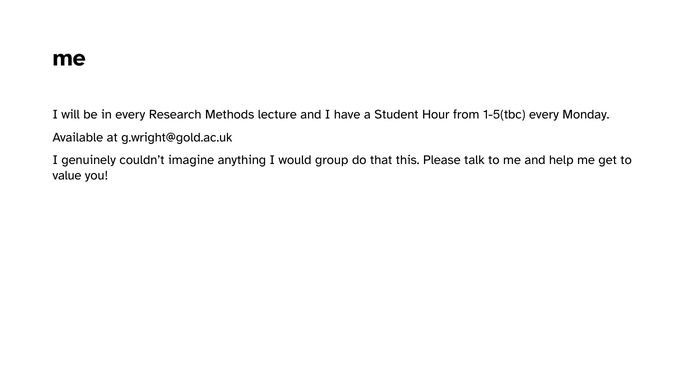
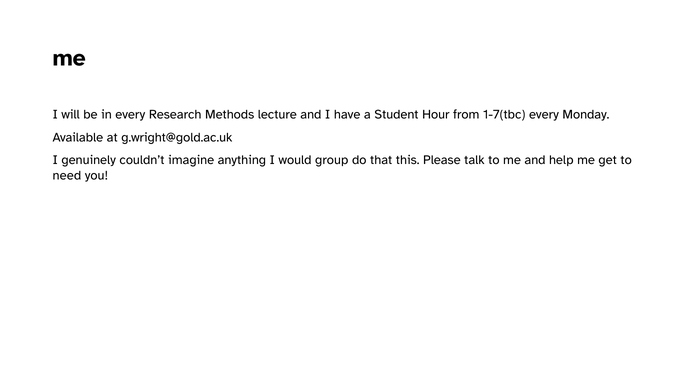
1-5(tbc: 1-5(tbc -> 1-7(tbc
value: value -> need
